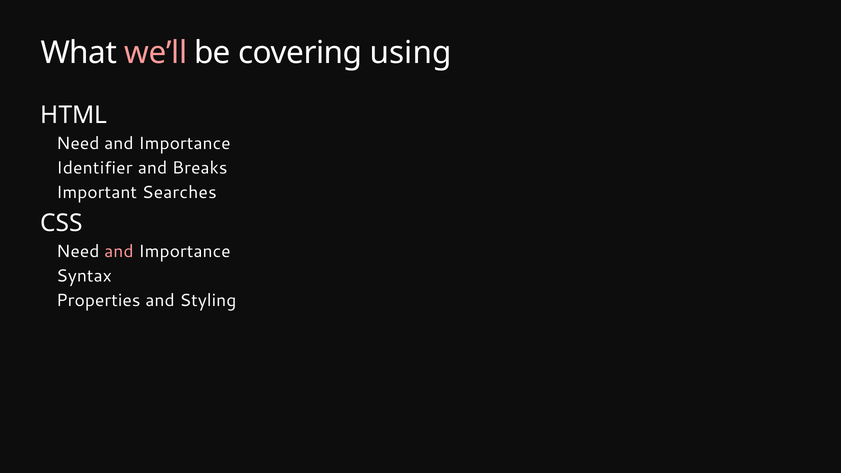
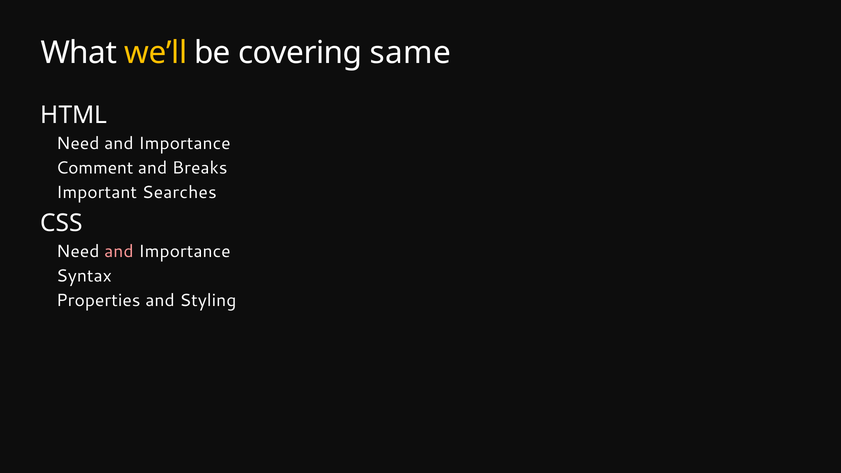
we’ll colour: pink -> yellow
using: using -> same
Identifier: Identifier -> Comment
